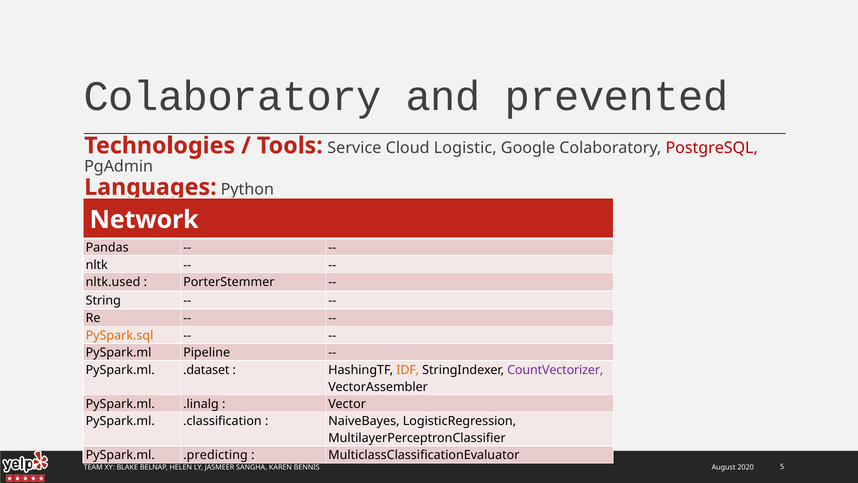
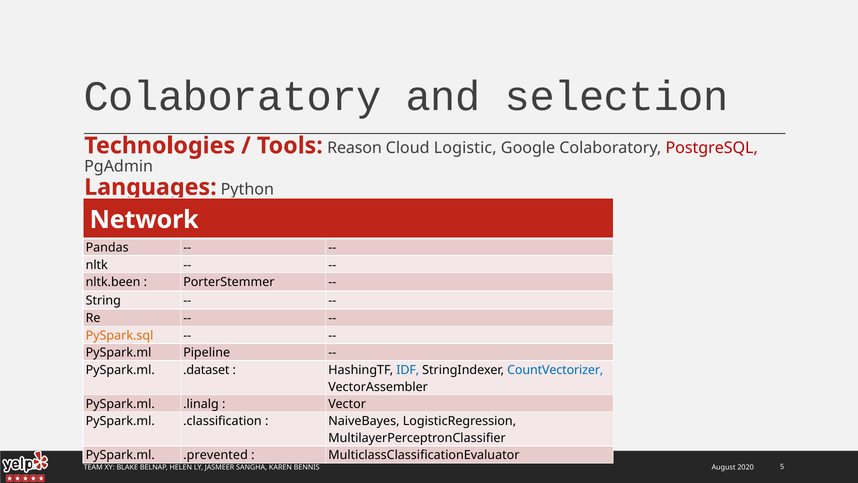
prevented: prevented -> selection
Service: Service -> Reason
nltk.used: nltk.used -> nltk.been
IDF colour: orange -> blue
CountVectorizer colour: purple -> blue
.predicting: .predicting -> .prevented
